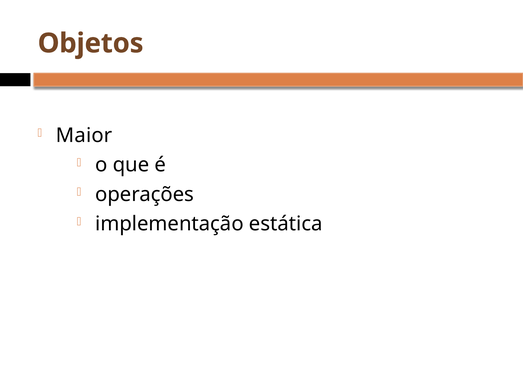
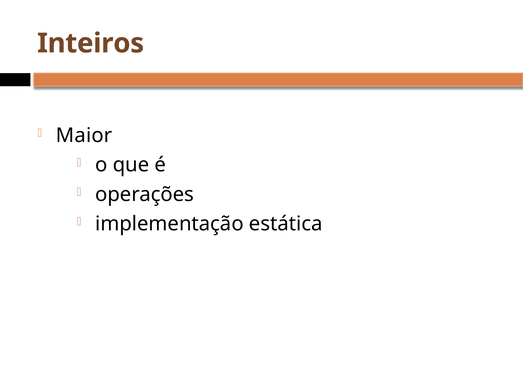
Objetos: Objetos -> Inteiros
